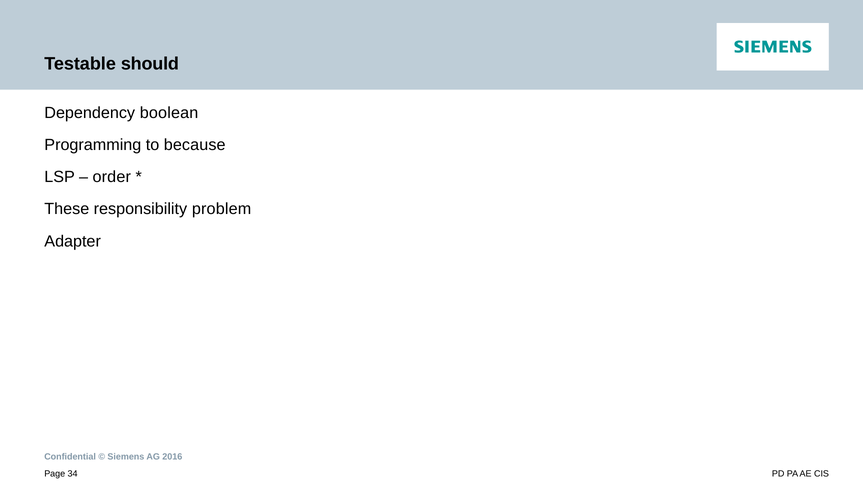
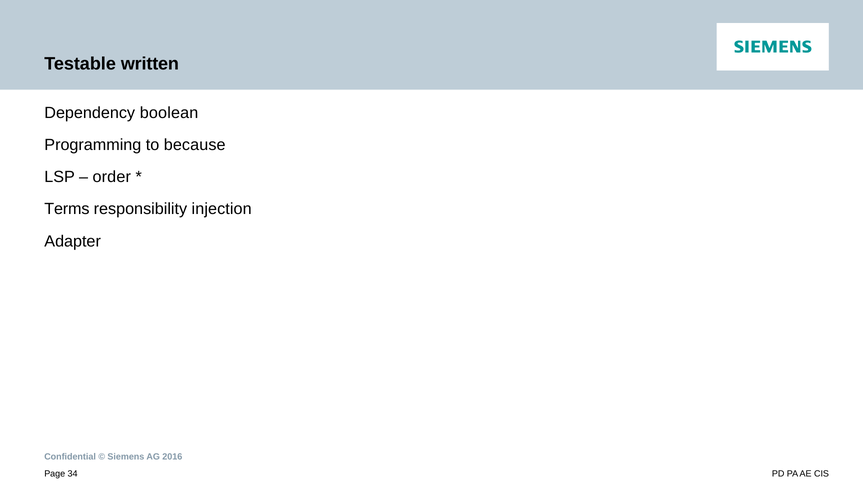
should: should -> written
These: These -> Terms
problem: problem -> injection
